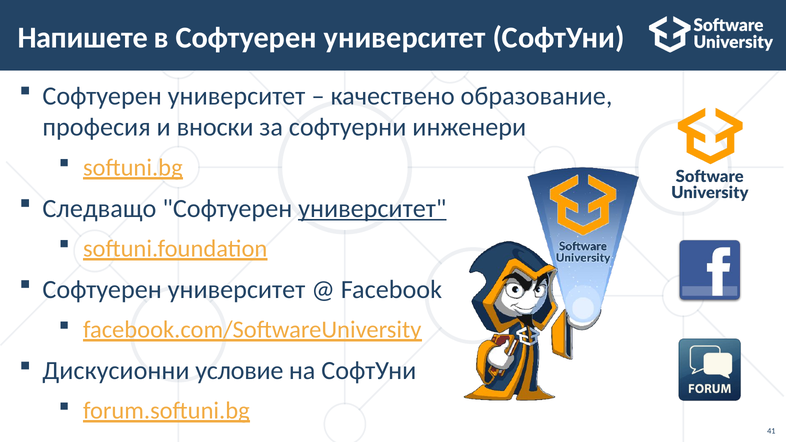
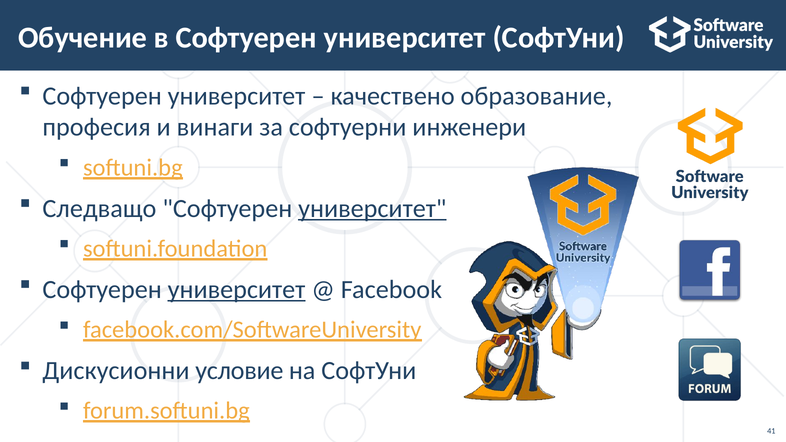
Напишете: Напишете -> Обучение
вноски: вноски -> винаги
университет at (237, 290) underline: none -> present
